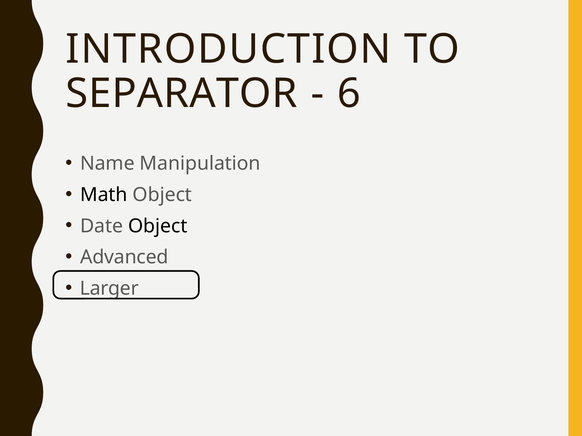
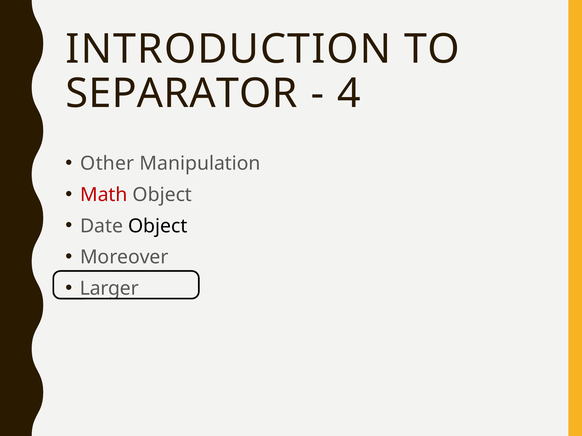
6: 6 -> 4
Name: Name -> Other
Math colour: black -> red
Advanced: Advanced -> Moreover
